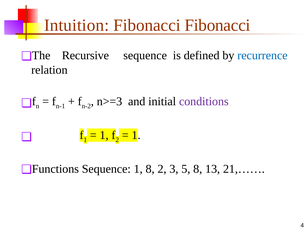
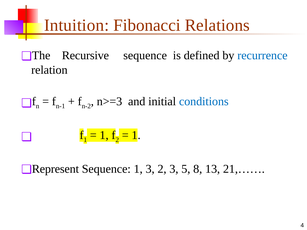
Fibonacci Fibonacci: Fibonacci -> Relations
conditions colour: purple -> blue
Functions: Functions -> Represent
1 8: 8 -> 3
